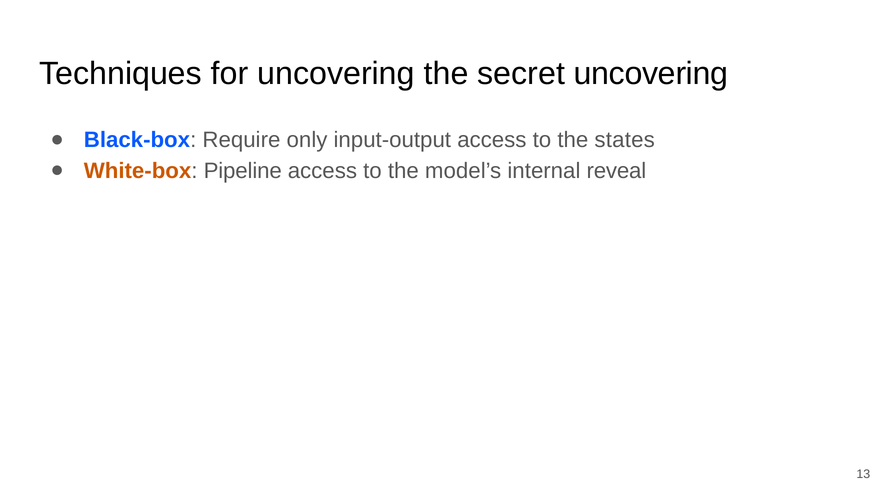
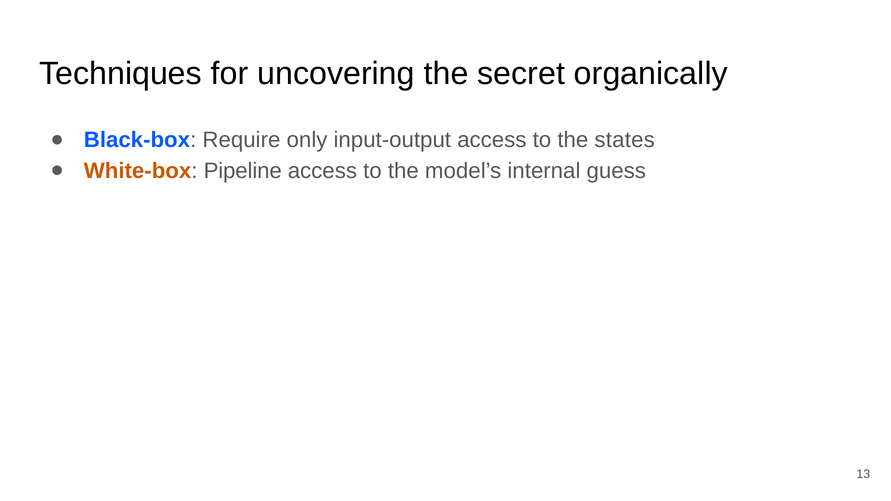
secret uncovering: uncovering -> organically
reveal: reveal -> guess
